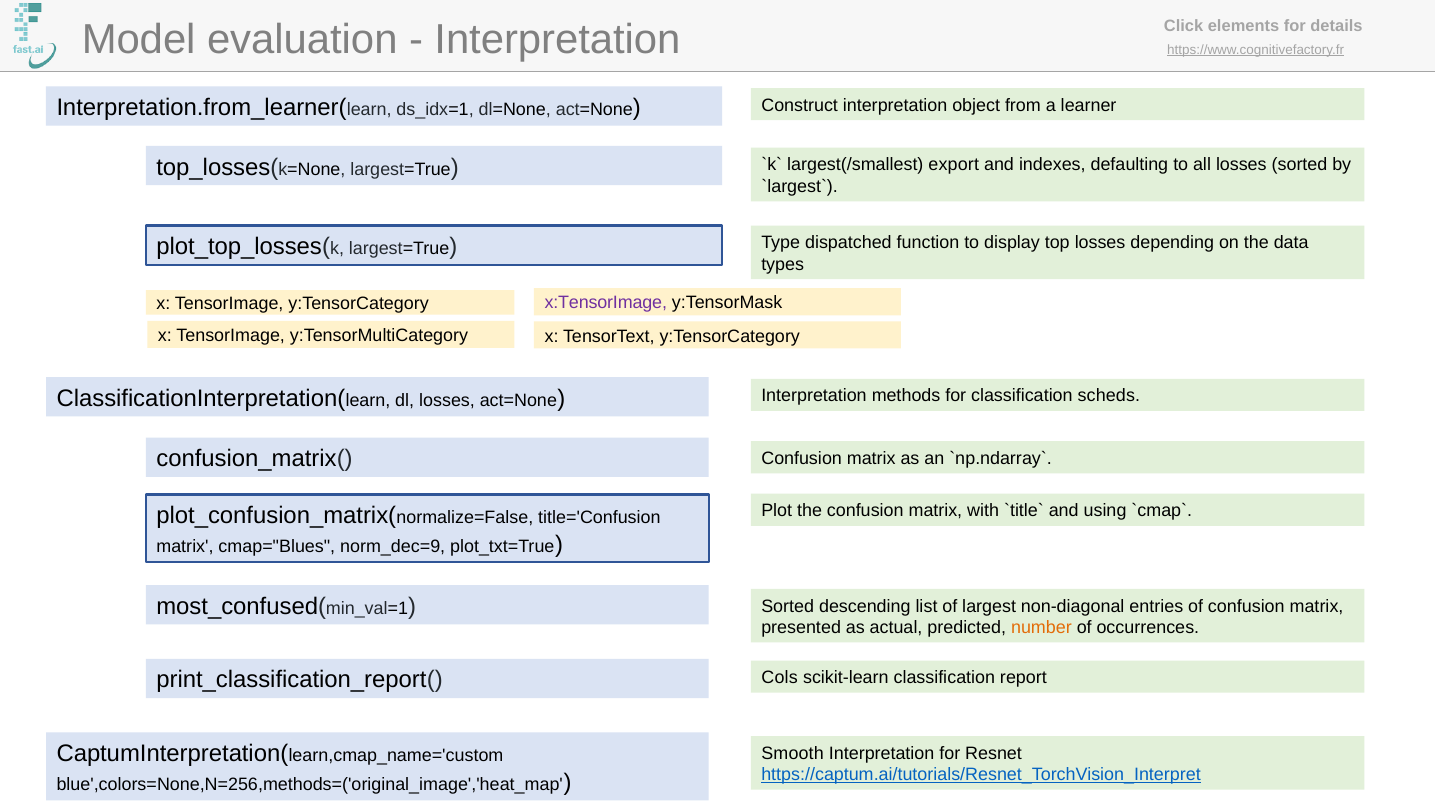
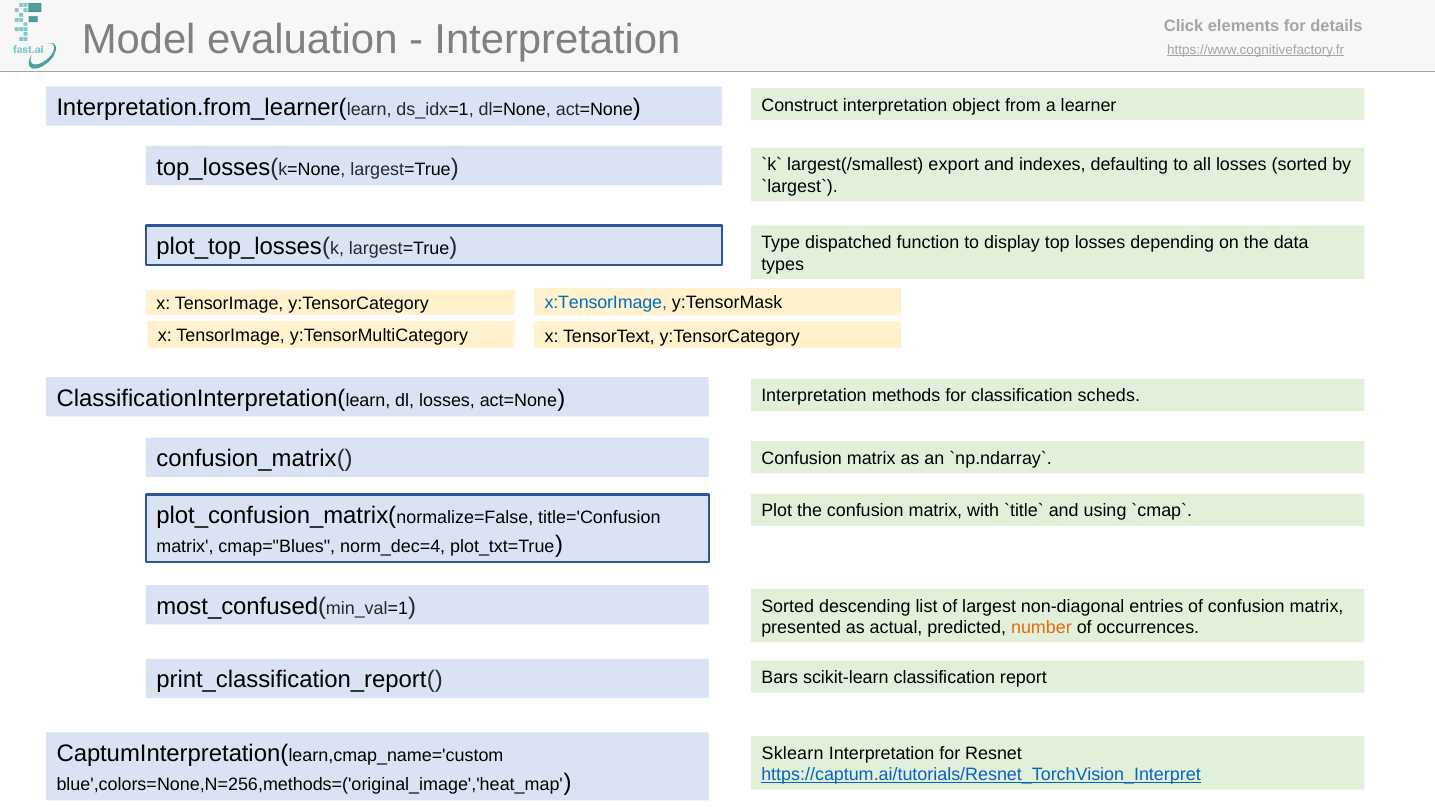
x:TensorImage colour: purple -> blue
norm_dec=9: norm_dec=9 -> norm_dec=4
Cols: Cols -> Bars
Smooth: Smooth -> Sklearn
